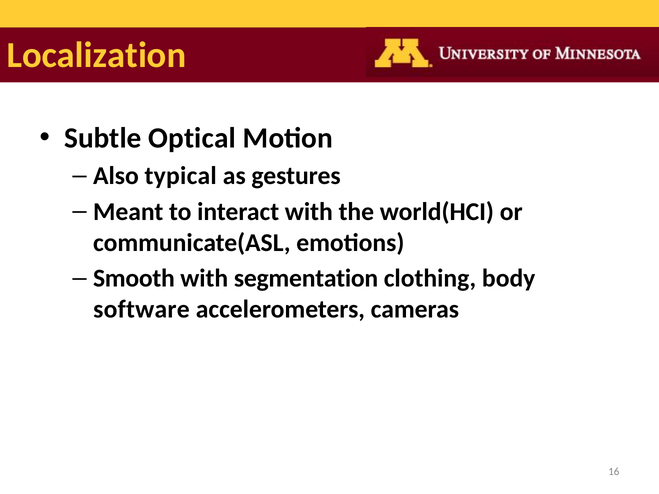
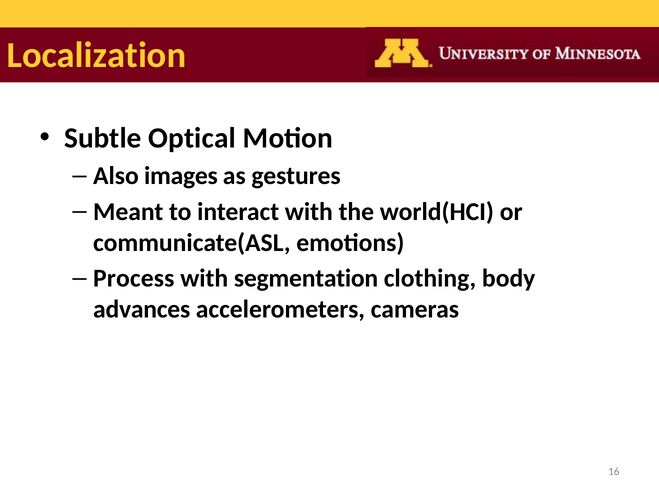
typical: typical -> images
Smooth: Smooth -> Process
software: software -> advances
